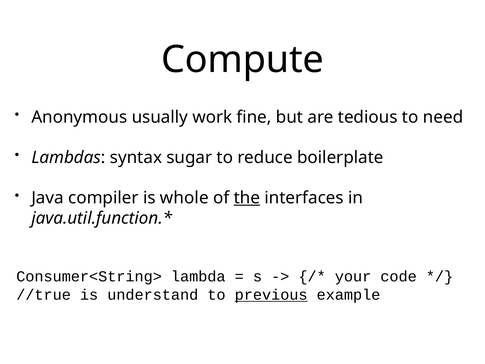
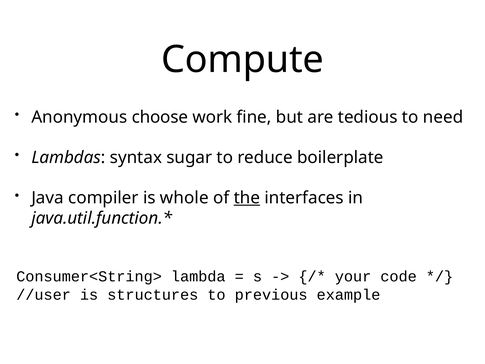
usually: usually -> choose
//true: //true -> //user
understand: understand -> structures
previous underline: present -> none
